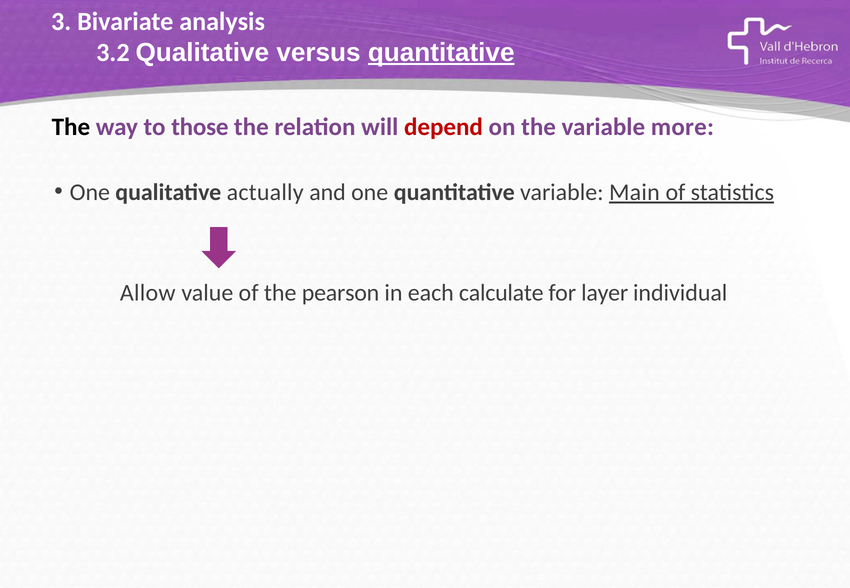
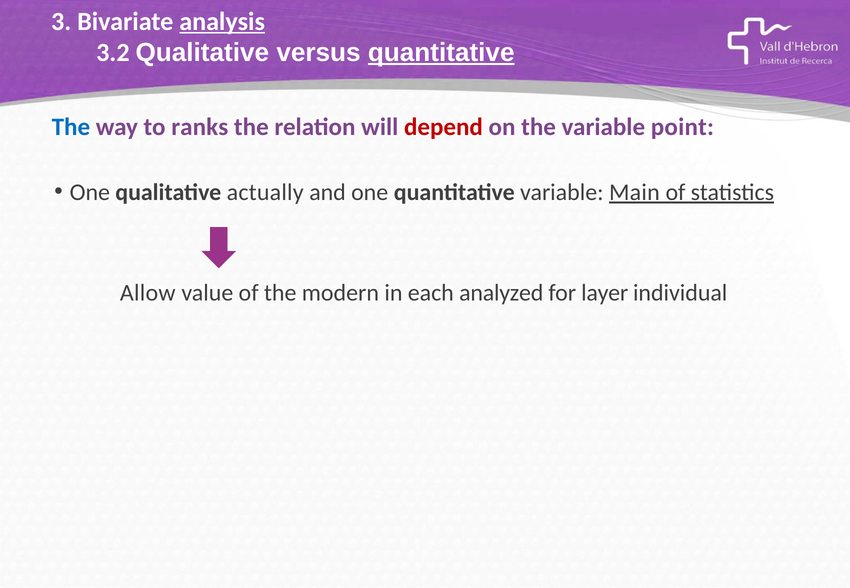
analysis underline: none -> present
The at (71, 127) colour: black -> blue
those: those -> ranks
more: more -> point
pearson: pearson -> modern
calculate: calculate -> analyzed
